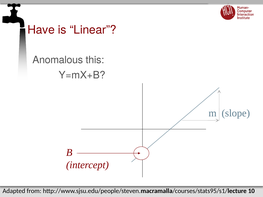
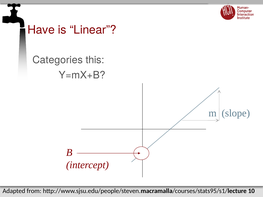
Anomalous: Anomalous -> Categories
